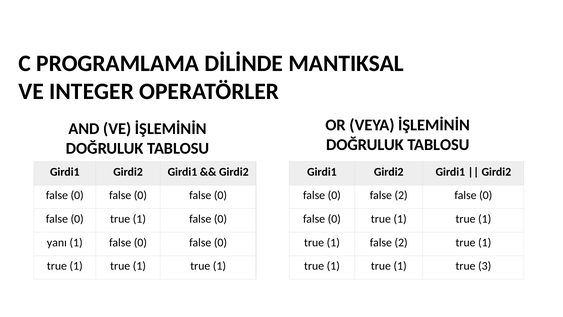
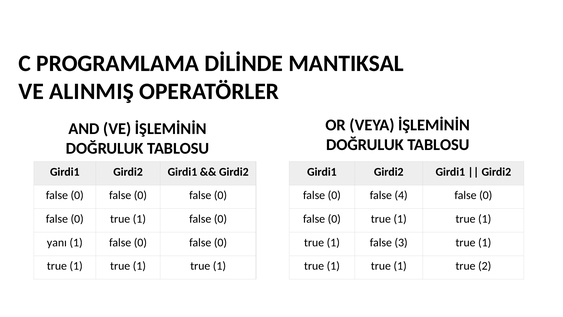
INTEGER: INTEGER -> ALINMIŞ
0 false 2: 2 -> 4
1 false 2: 2 -> 3
3: 3 -> 2
